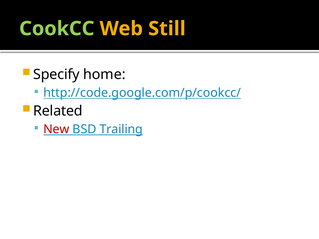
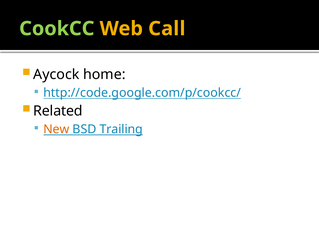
Still: Still -> Call
Specify: Specify -> Aycock
New colour: red -> orange
